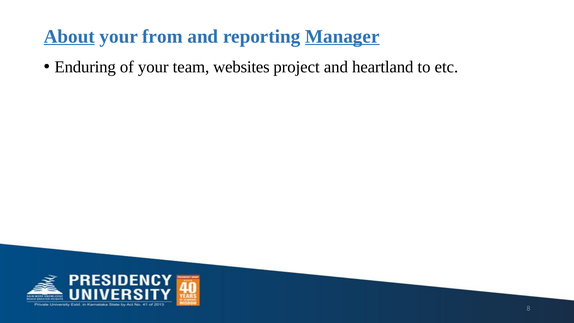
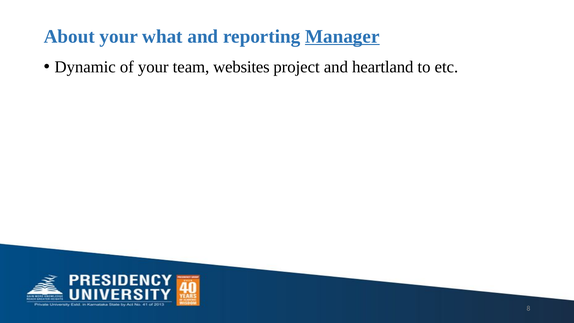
About underline: present -> none
from: from -> what
Enduring: Enduring -> Dynamic
